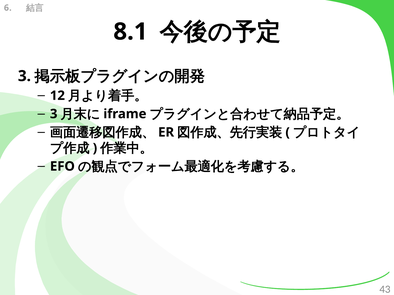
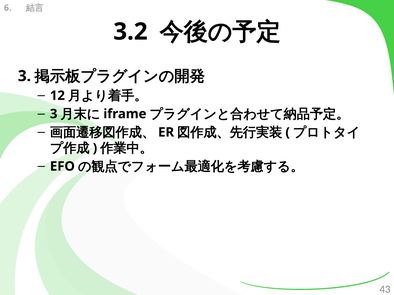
8.1: 8.1 -> 3.2
